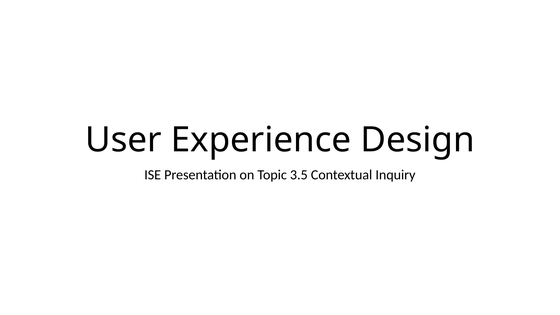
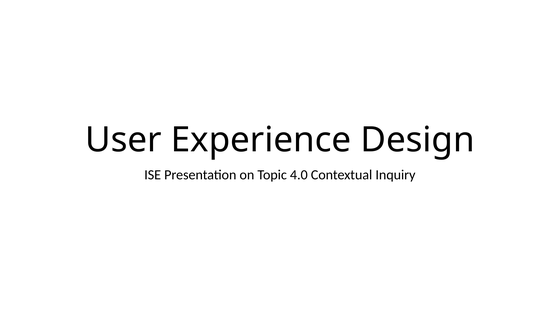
3.5: 3.5 -> 4.0
